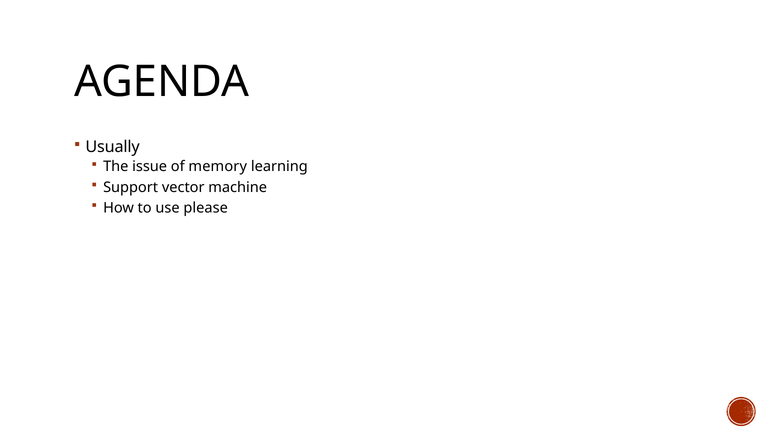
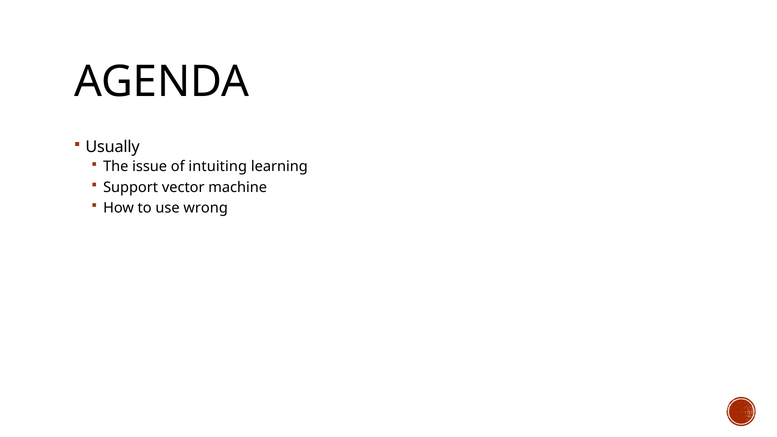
memory: memory -> intuiting
please: please -> wrong
